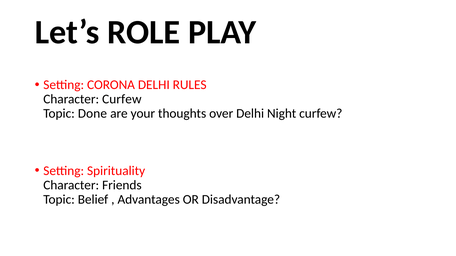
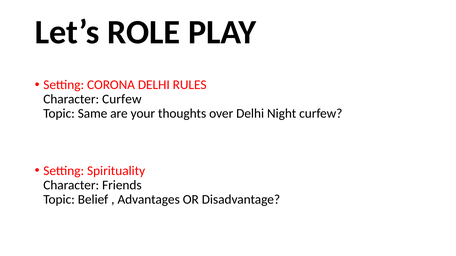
Done: Done -> Same
